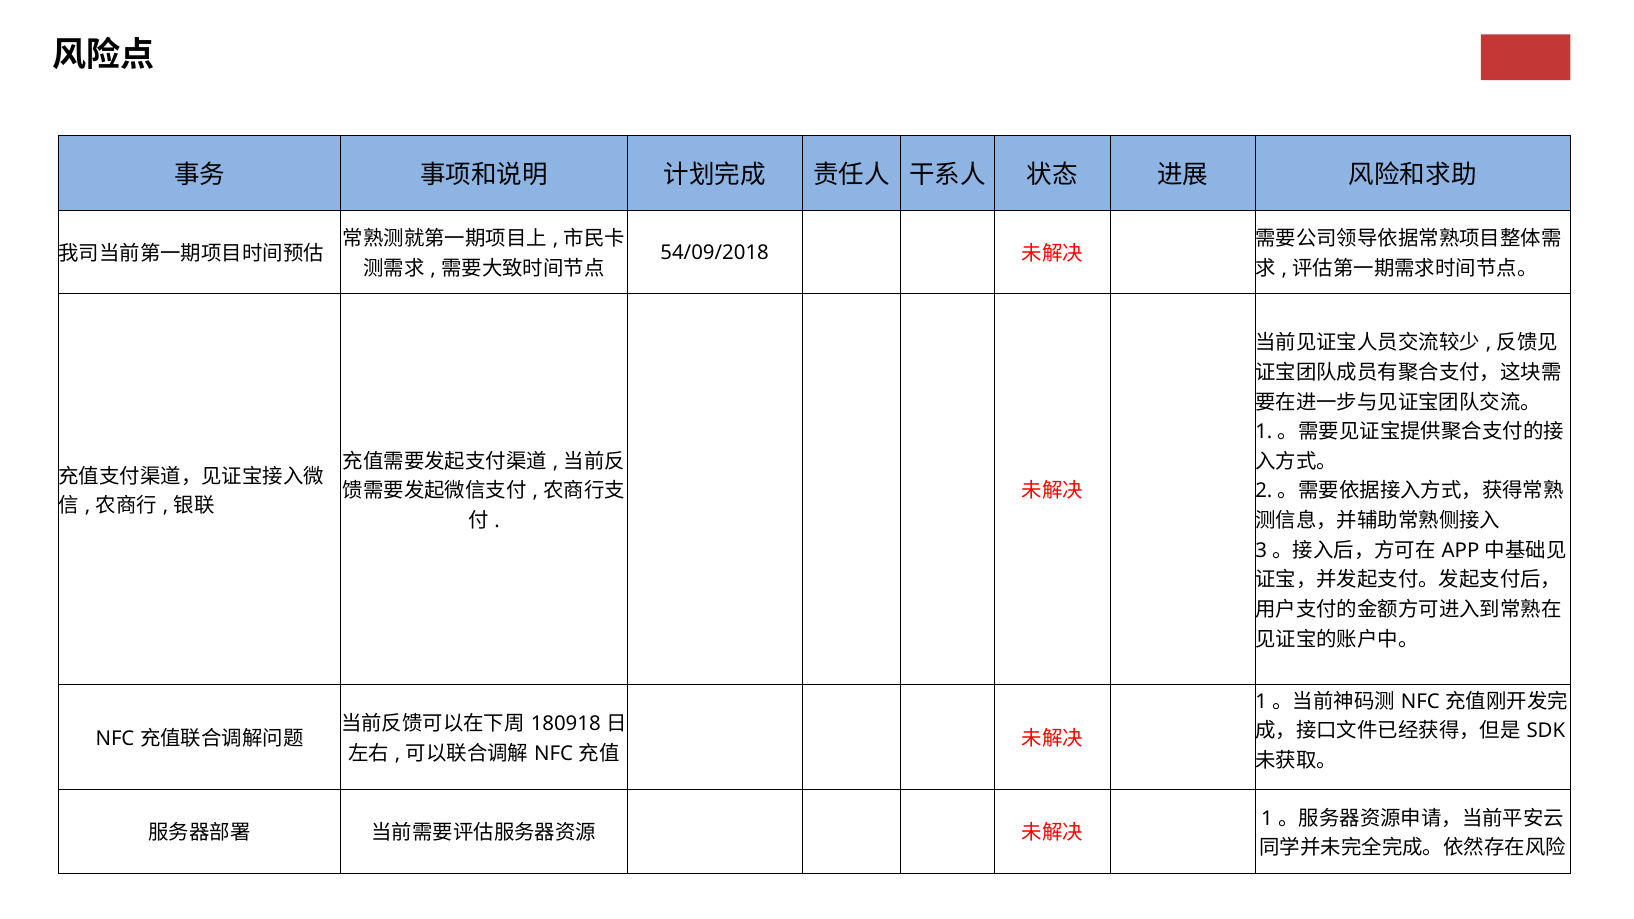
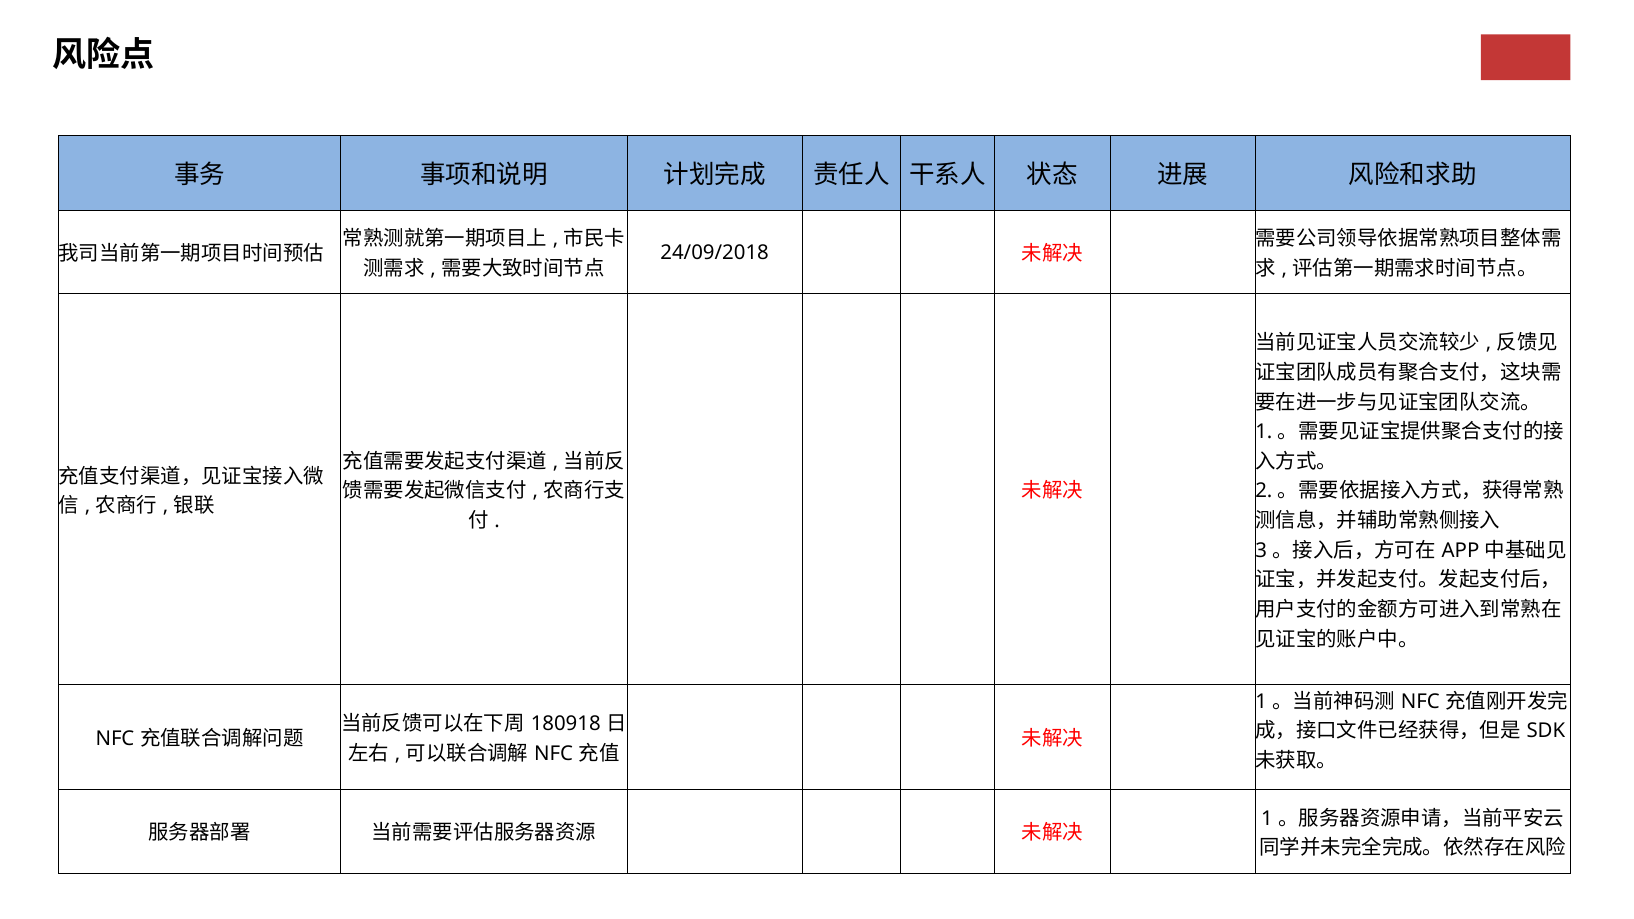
54/09/2018: 54/09/2018 -> 24/09/2018
